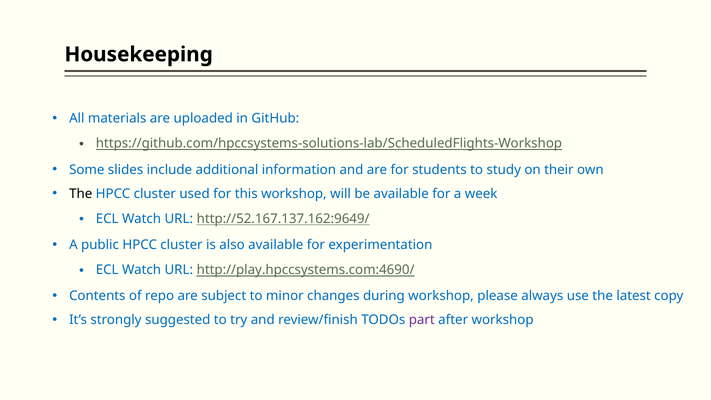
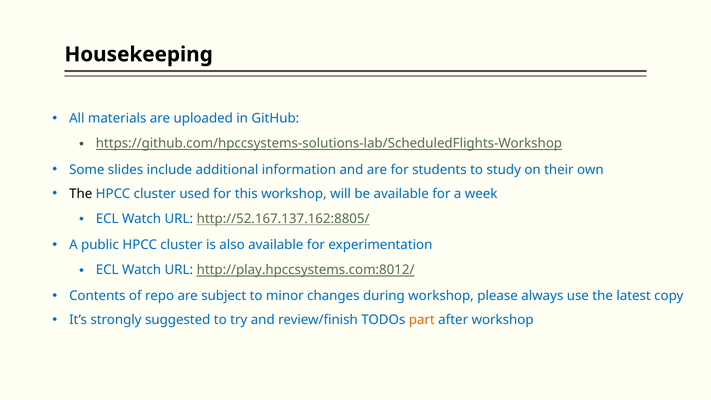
http://52.167.137.162:9649/: http://52.167.137.162:9649/ -> http://52.167.137.162:8805/
http://play.hpccsystems.com:4690/: http://play.hpccsystems.com:4690/ -> http://play.hpccsystems.com:8012/
part colour: purple -> orange
